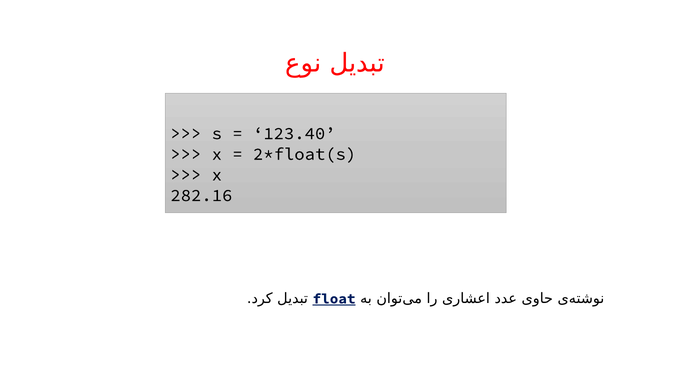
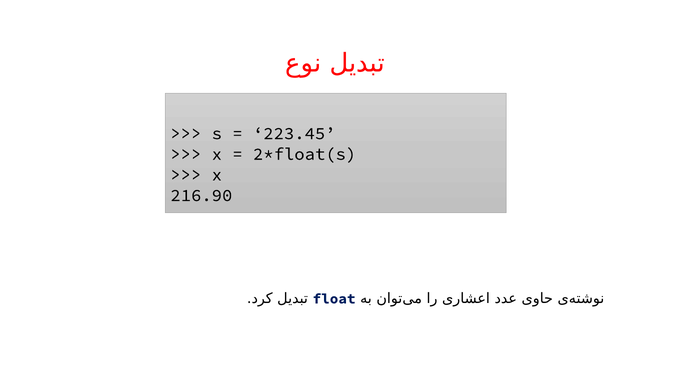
123.40: 123.40 -> 223.45
282.16: 282.16 -> 216.90
float underline: present -> none
